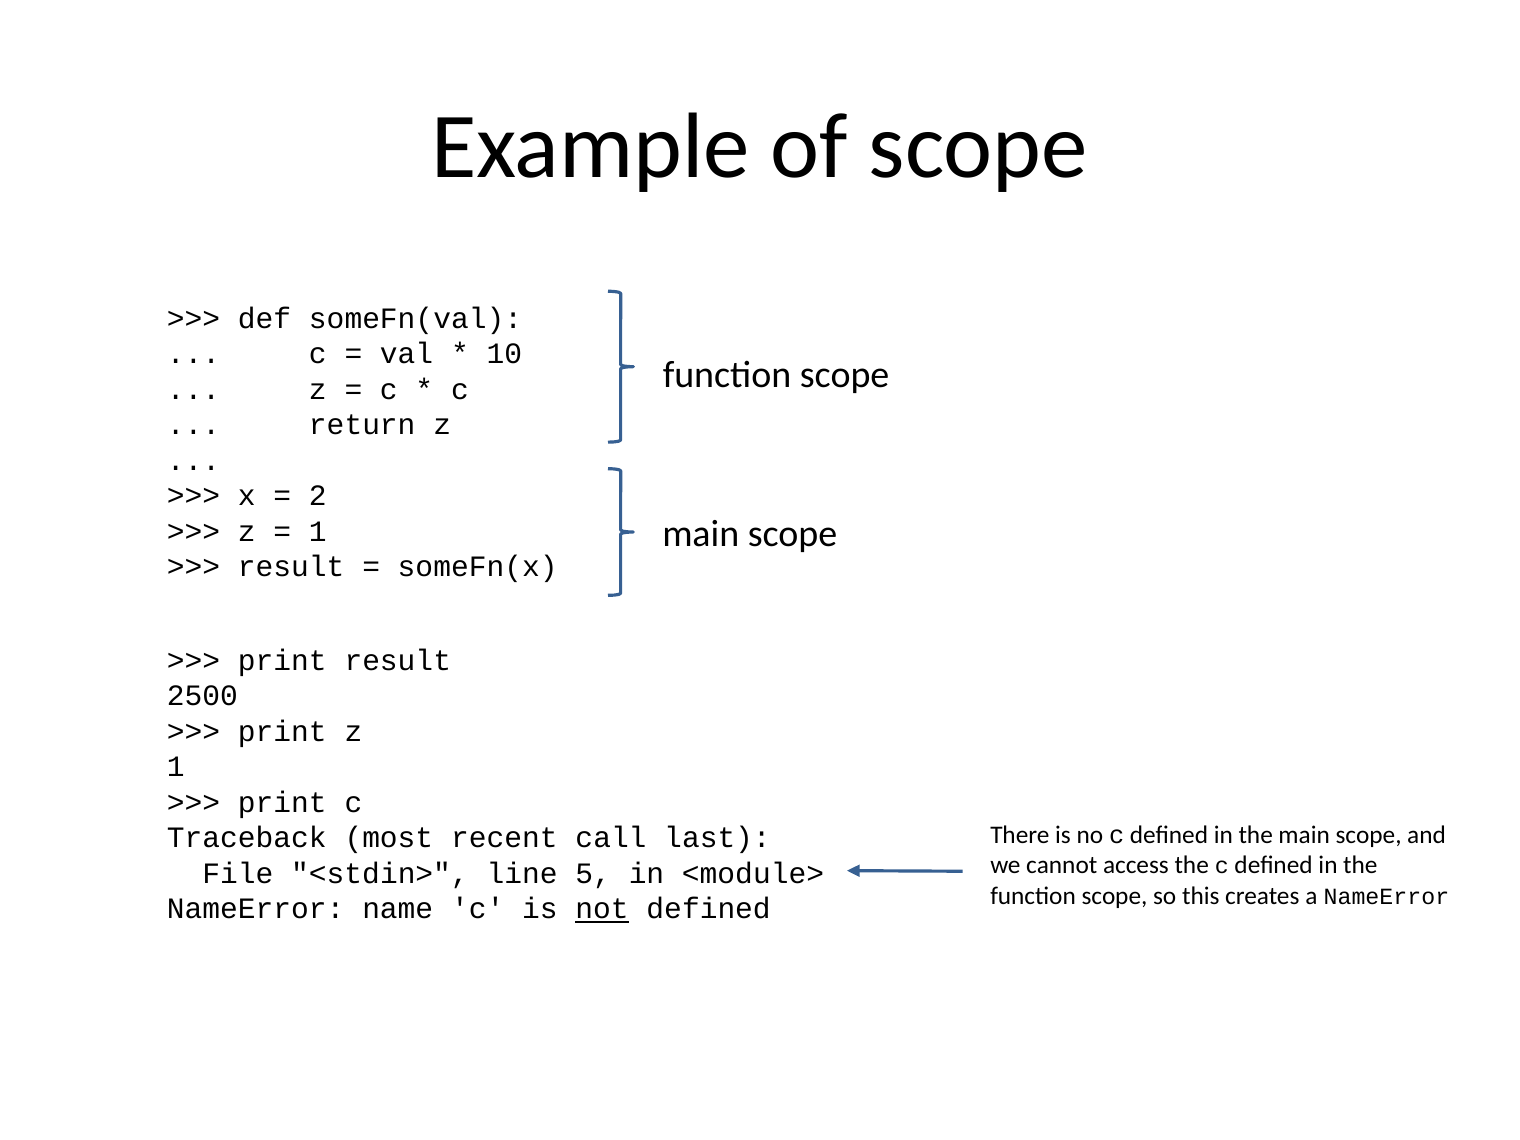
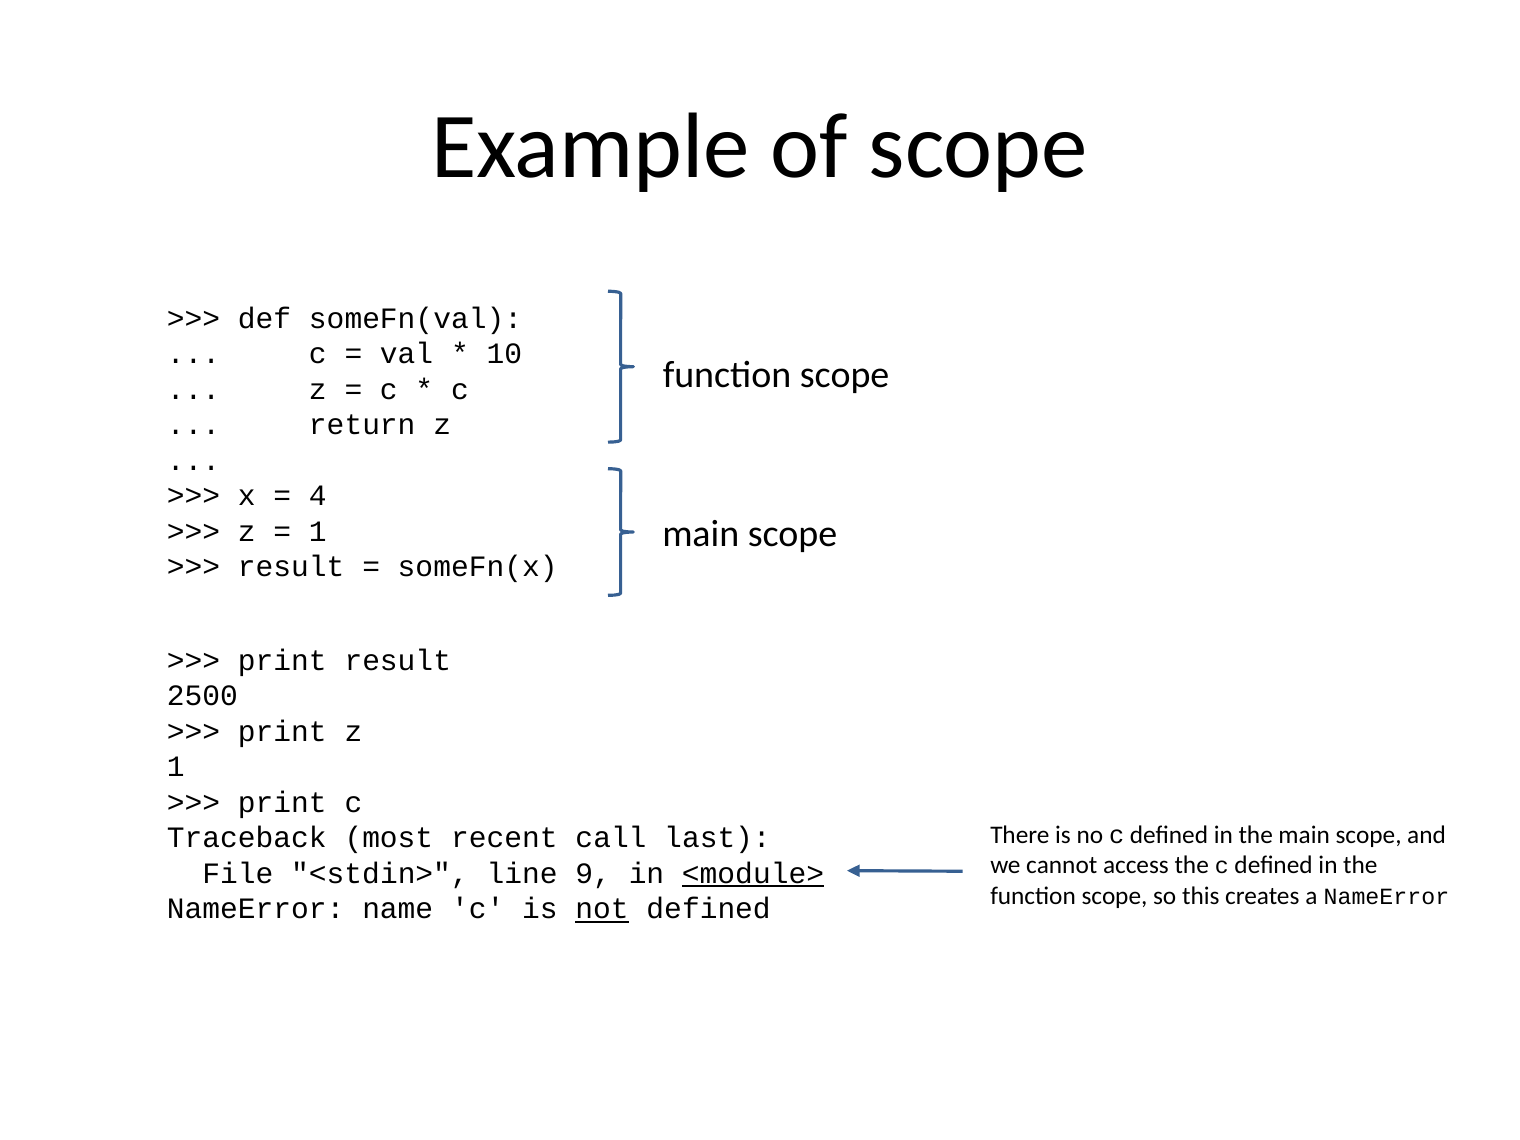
2: 2 -> 4
5: 5 -> 9
<module> underline: none -> present
